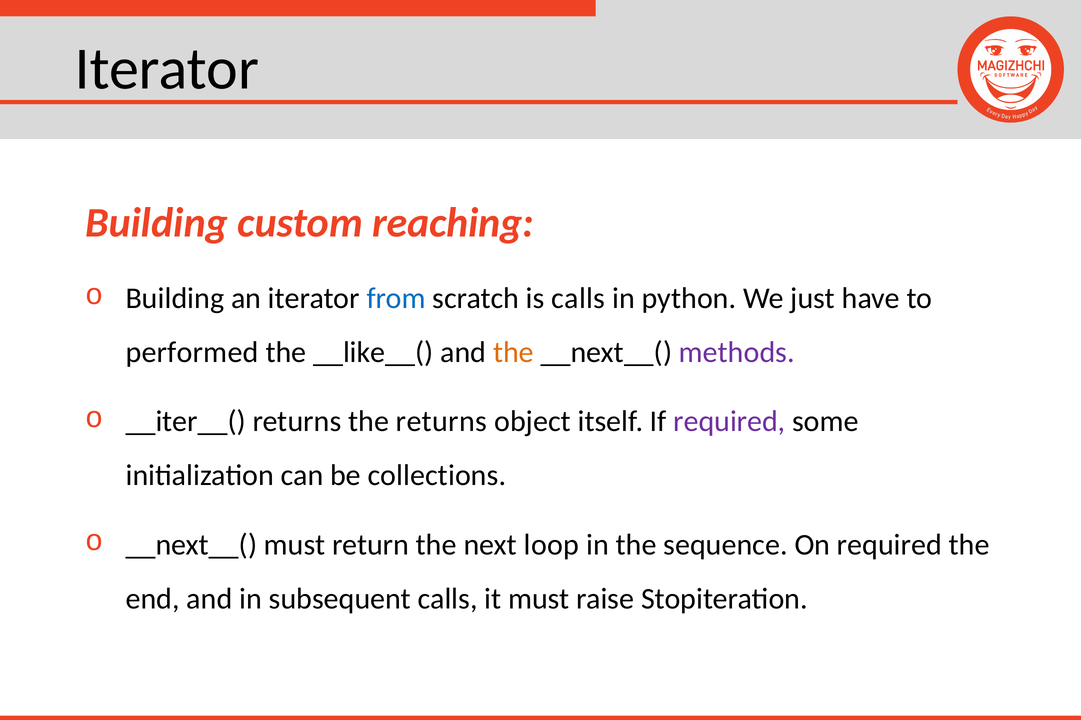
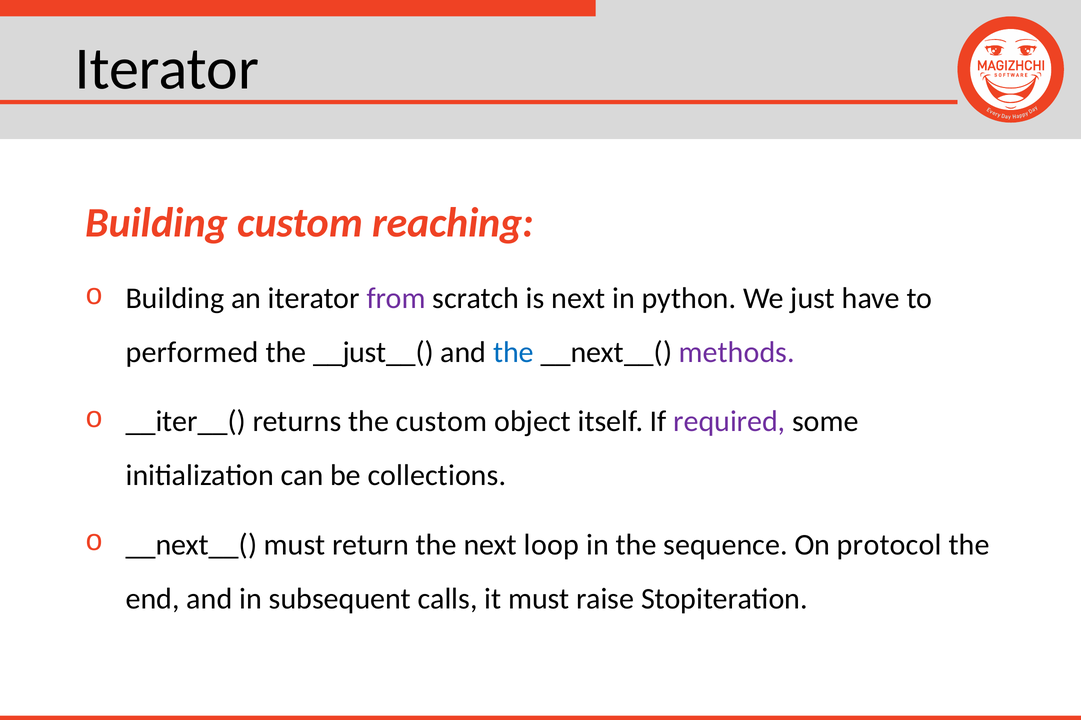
from colour: blue -> purple
is calls: calls -> next
__like__(: __like__( -> __just__(
the at (513, 353) colour: orange -> blue
the returns: returns -> custom
On required: required -> protocol
